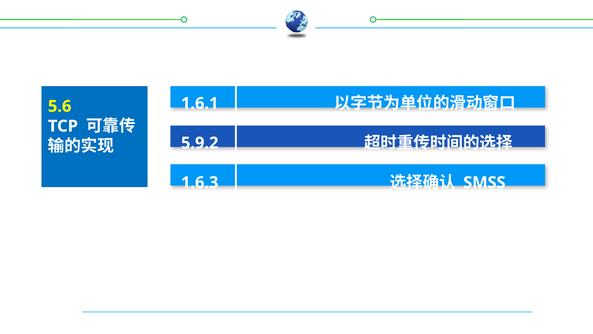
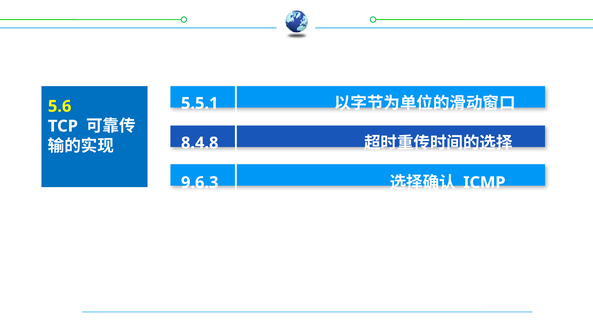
1.6.1: 1.6.1 -> 5.5.1
5.9.2: 5.9.2 -> 8.4.8
1.6.3: 1.6.3 -> 9.6.3
SMSS: SMSS -> ICMP
